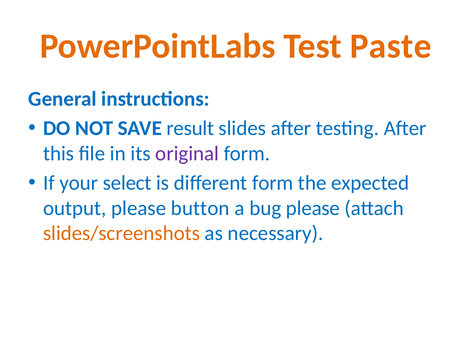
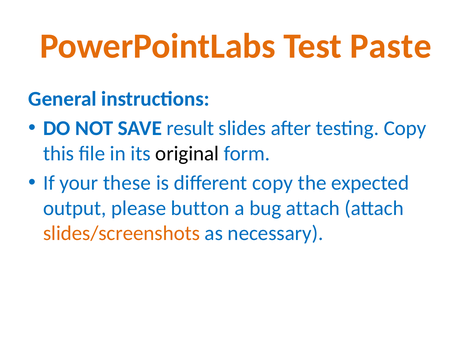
testing After: After -> Copy
original colour: purple -> black
select: select -> these
different form: form -> copy
bug please: please -> attach
